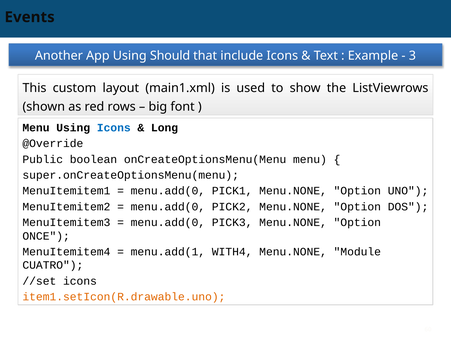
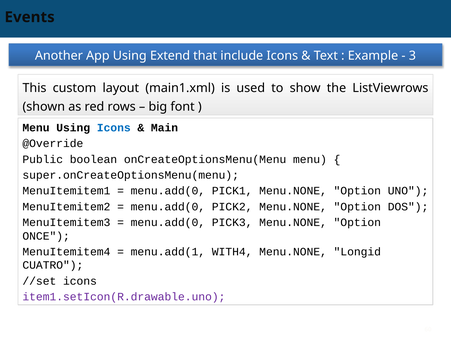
Should: Should -> Extend
Long: Long -> Main
Module: Module -> Longid
item1.setIcon(R.drawable.uno colour: orange -> purple
